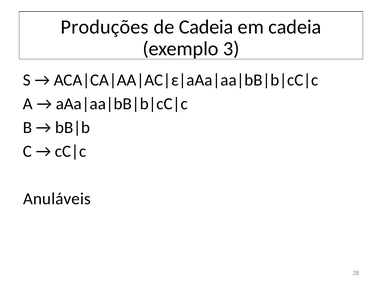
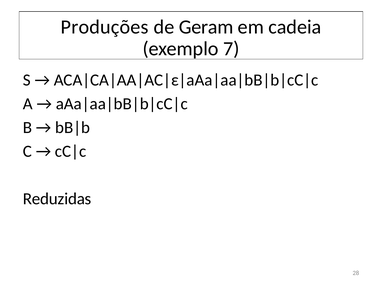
de Cadeia: Cadeia -> Geram
3: 3 -> 7
Anuláveis: Anuláveis -> Reduzidas
